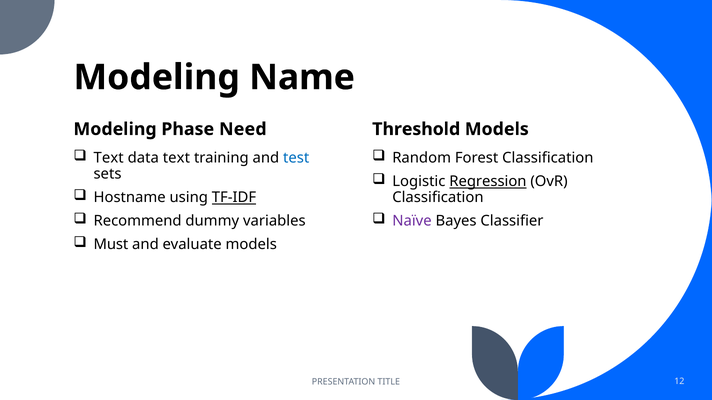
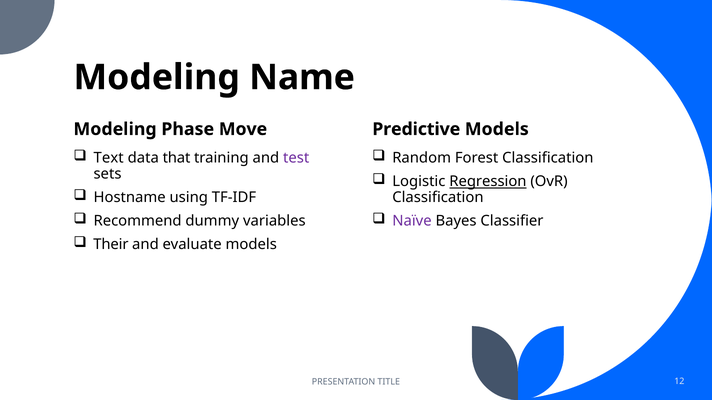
Need: Need -> Move
Threshold: Threshold -> Predictive
data text: text -> that
test colour: blue -> purple
TF-IDF underline: present -> none
Must: Must -> Their
